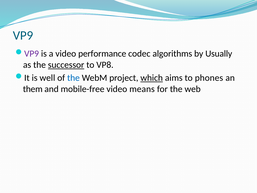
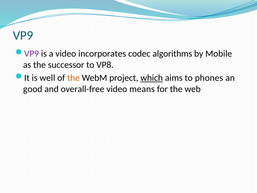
performance: performance -> incorporates
Usually: Usually -> Mobile
successor underline: present -> none
the at (73, 78) colour: blue -> orange
them: them -> good
mobile-free: mobile-free -> overall-free
